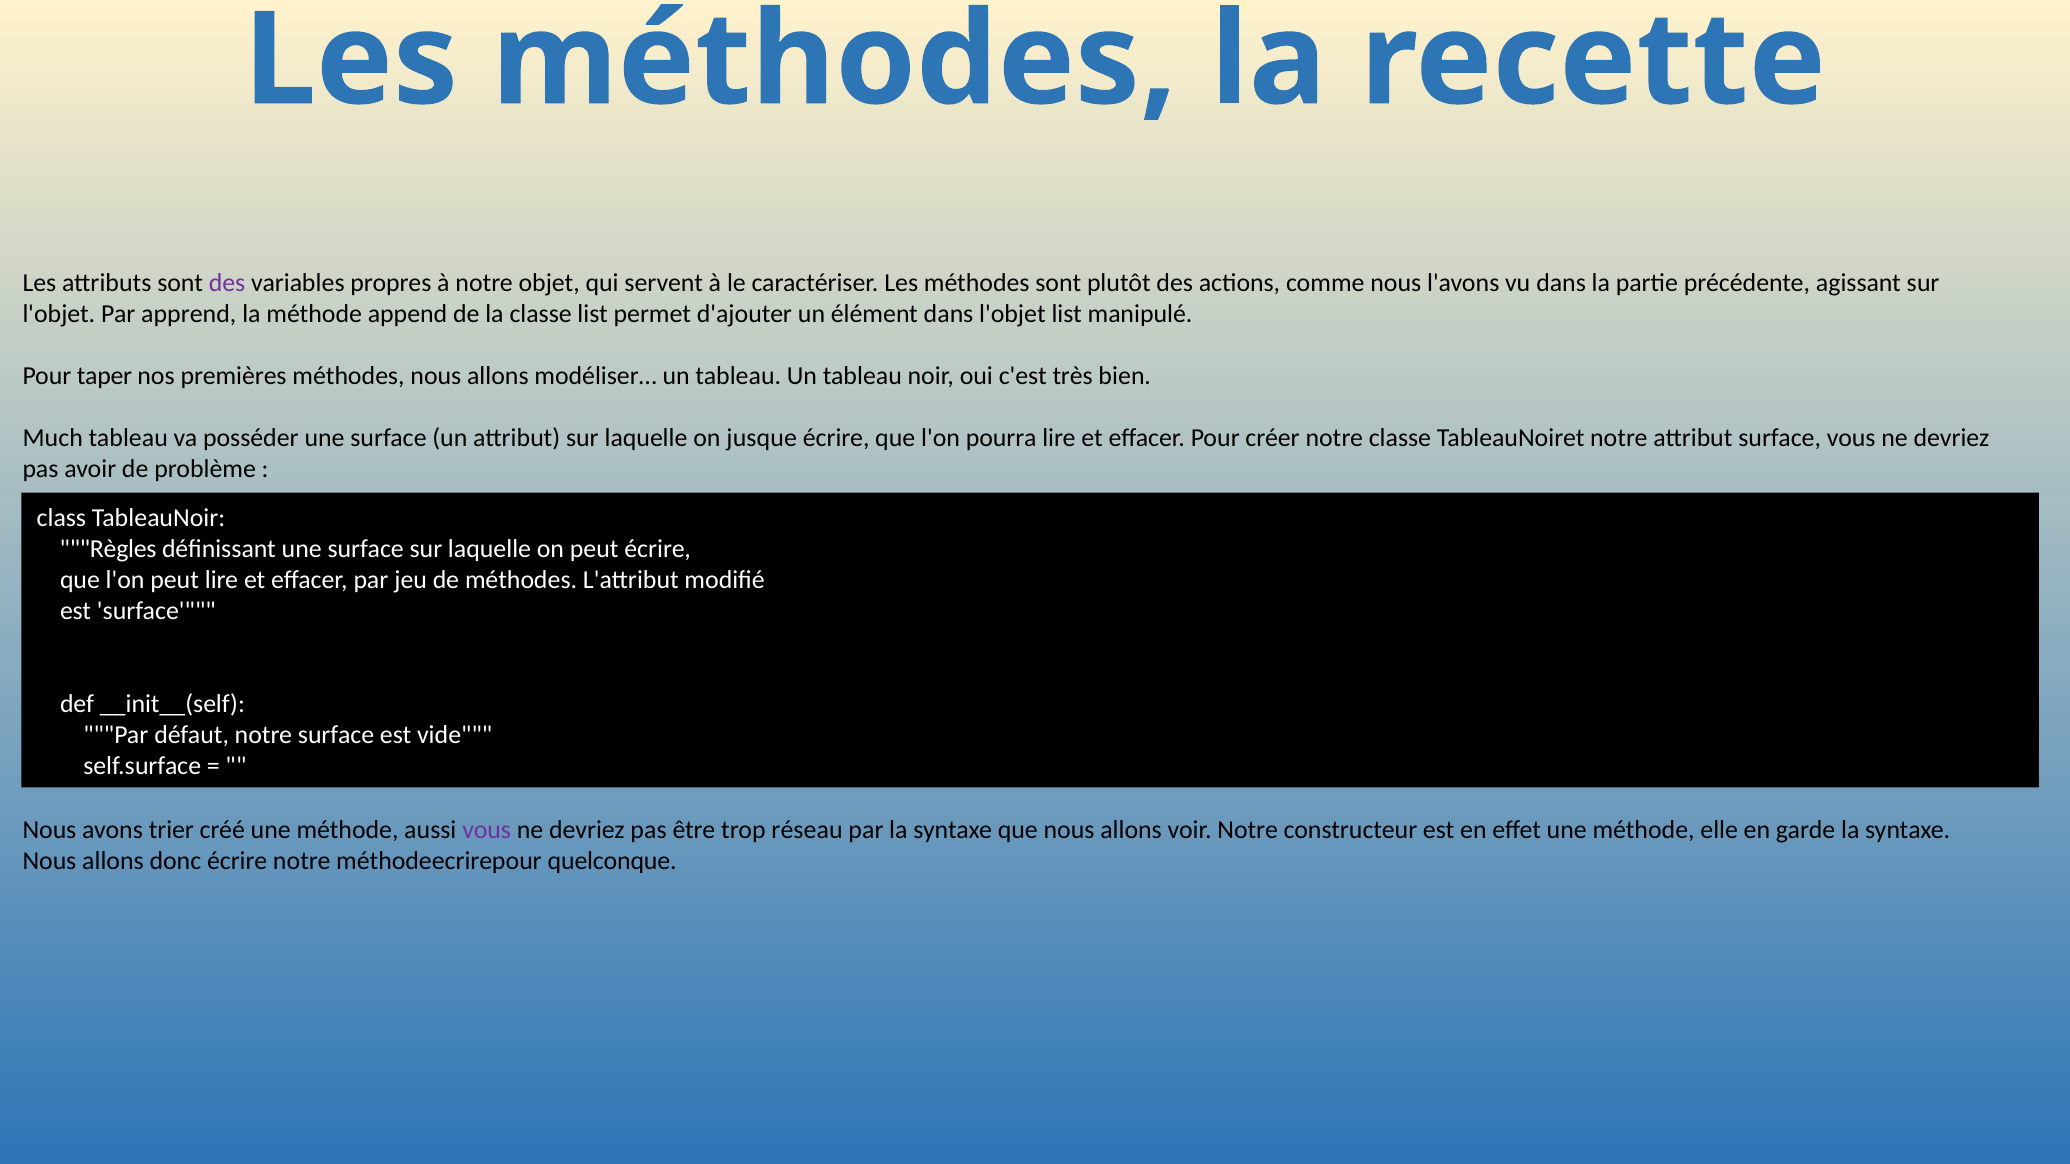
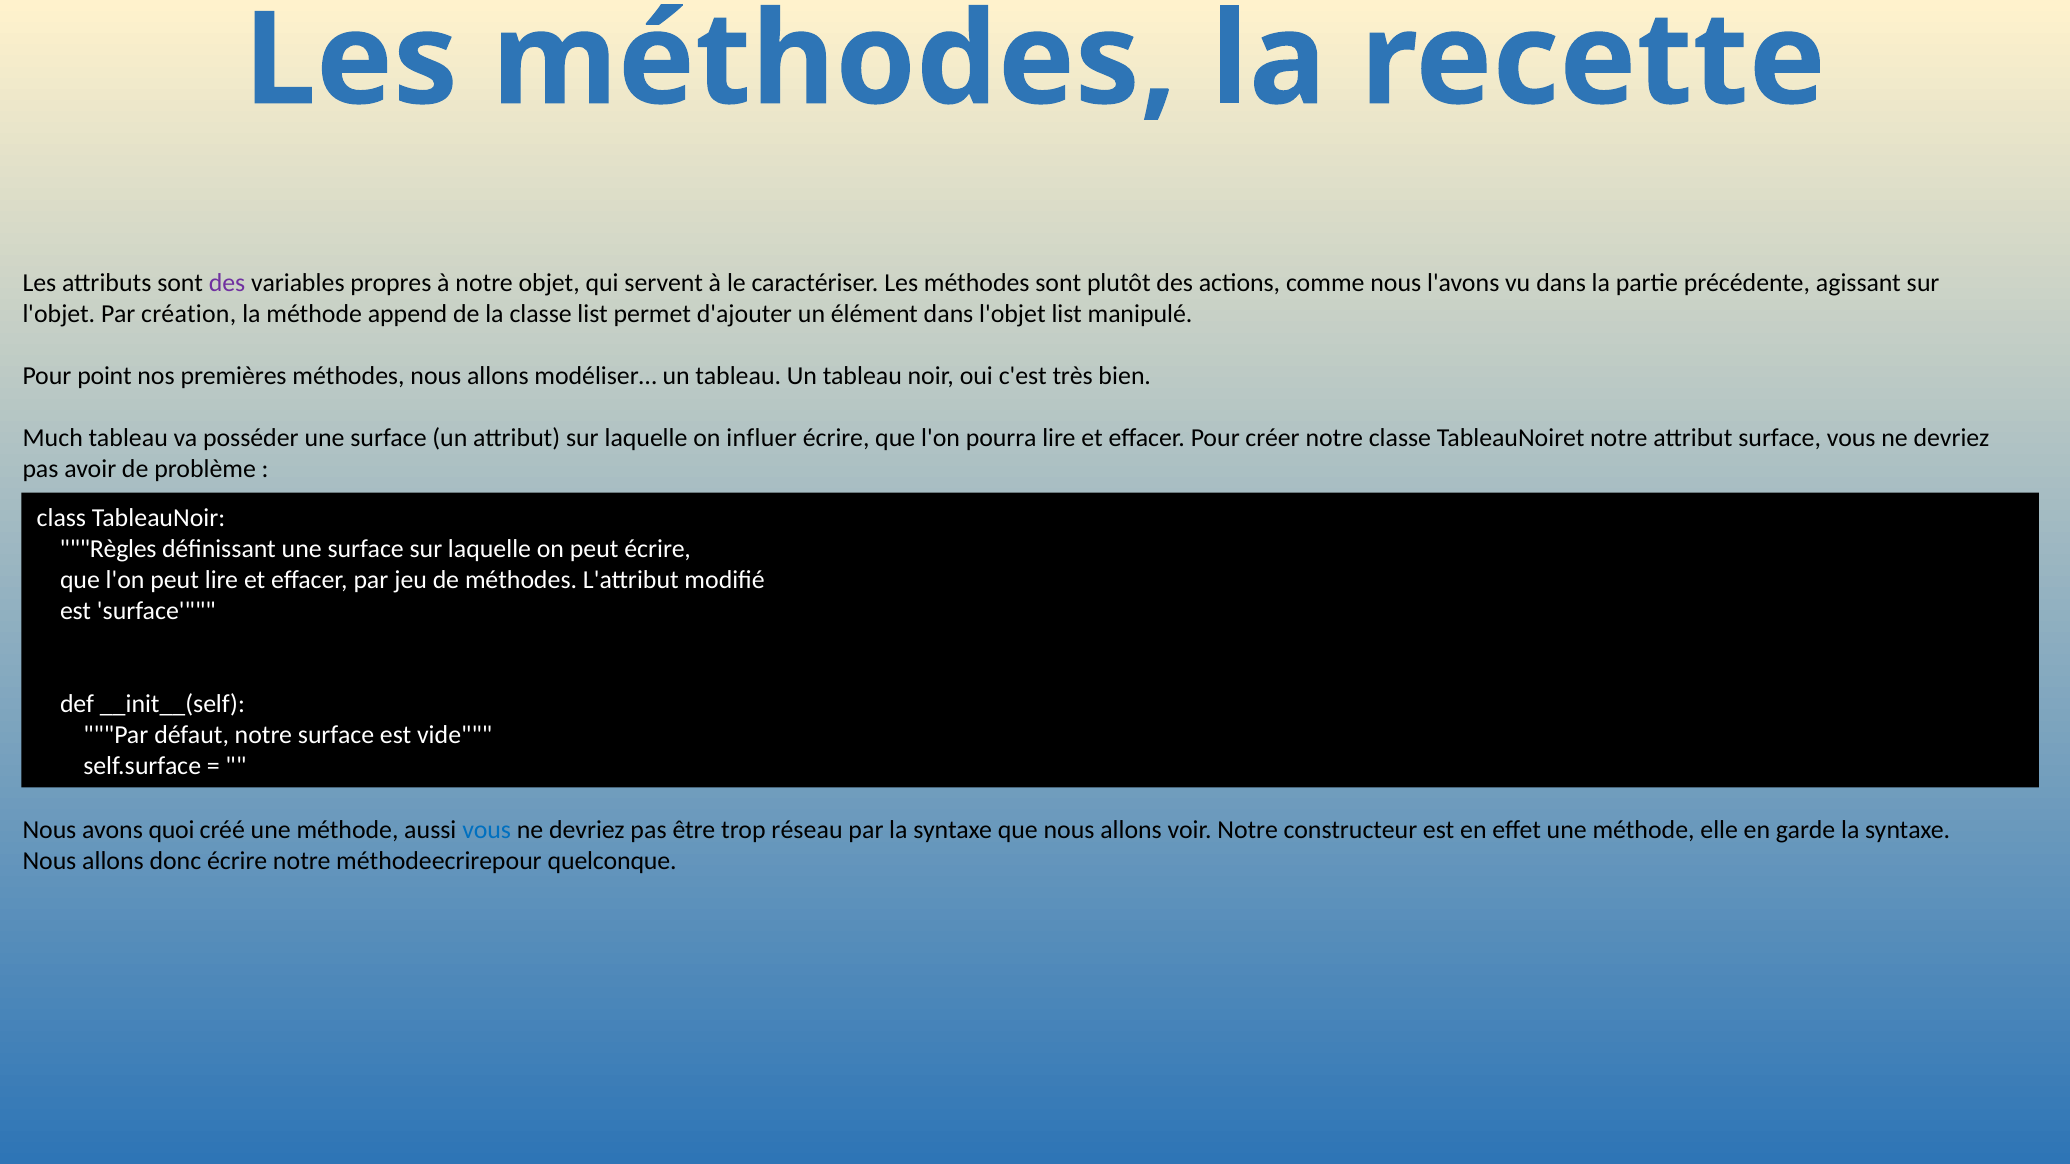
apprend: apprend -> création
taper: taper -> point
jusque: jusque -> influer
trier: trier -> quoi
vous at (487, 830) colour: purple -> blue
